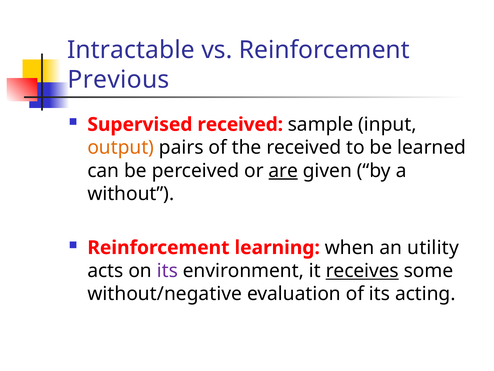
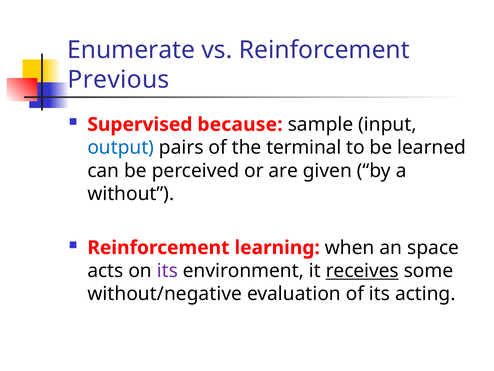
Intractable: Intractable -> Enumerate
Supervised received: received -> because
output colour: orange -> blue
the received: received -> terminal
are underline: present -> none
utility: utility -> space
